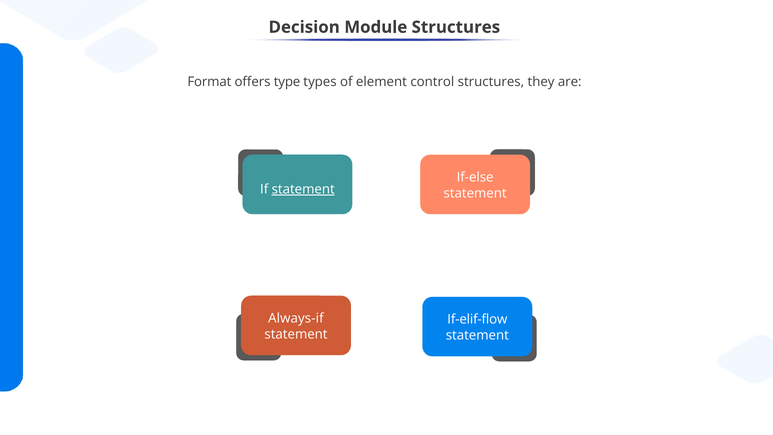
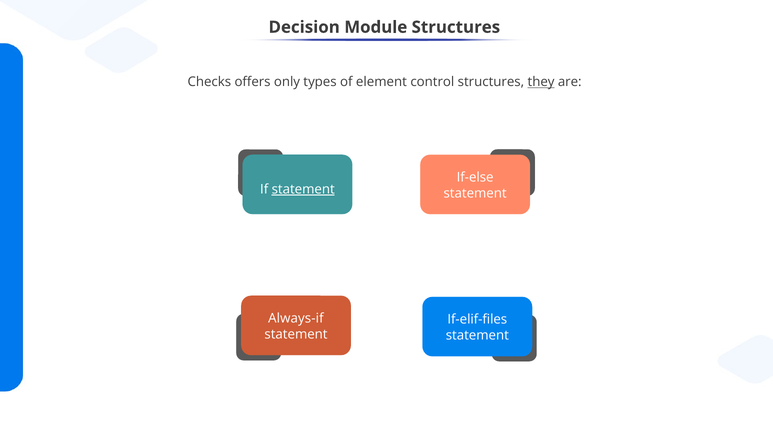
Format: Format -> Checks
type: type -> only
they underline: none -> present
If-elif-flow: If-elif-flow -> If-elif-files
